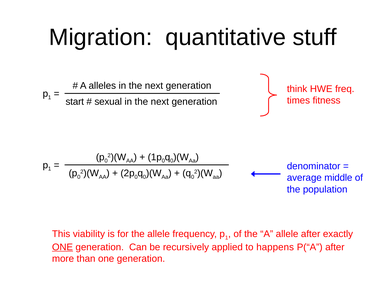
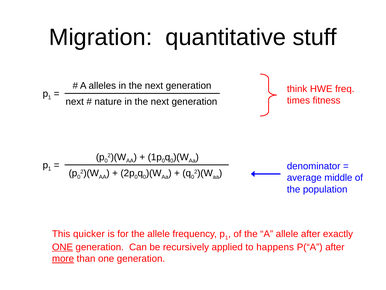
start at (75, 102): start -> next
sexual: sexual -> nature
viability: viability -> quicker
more underline: none -> present
